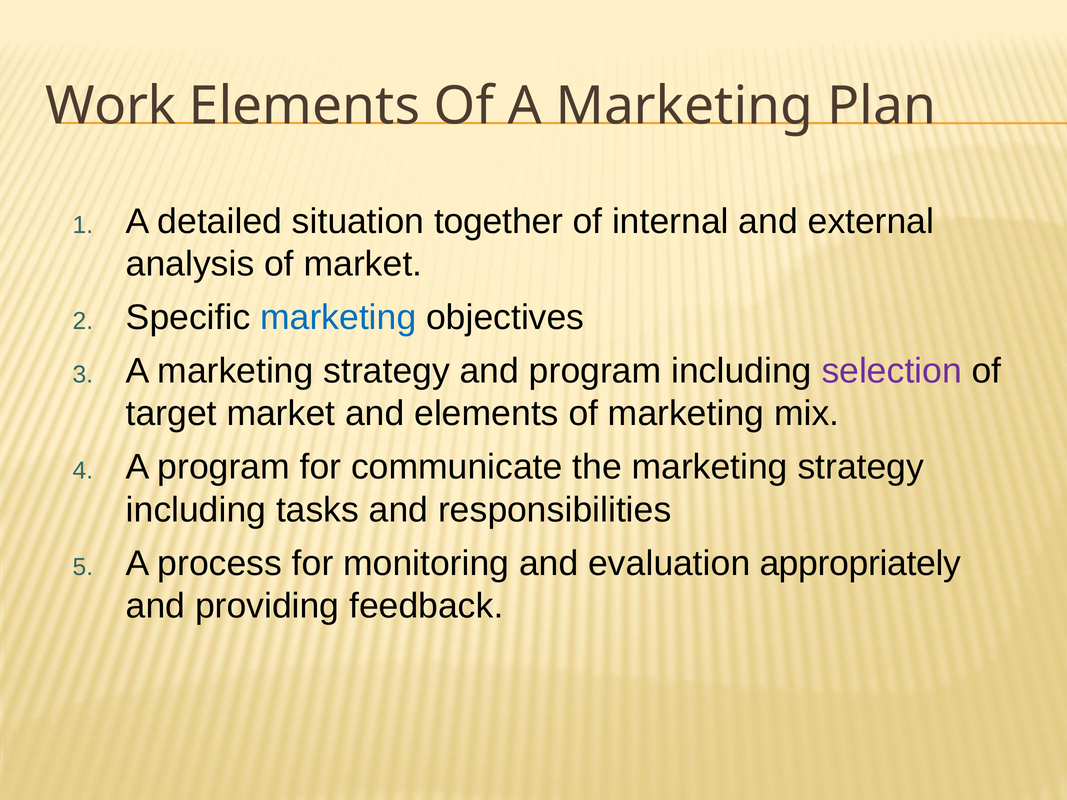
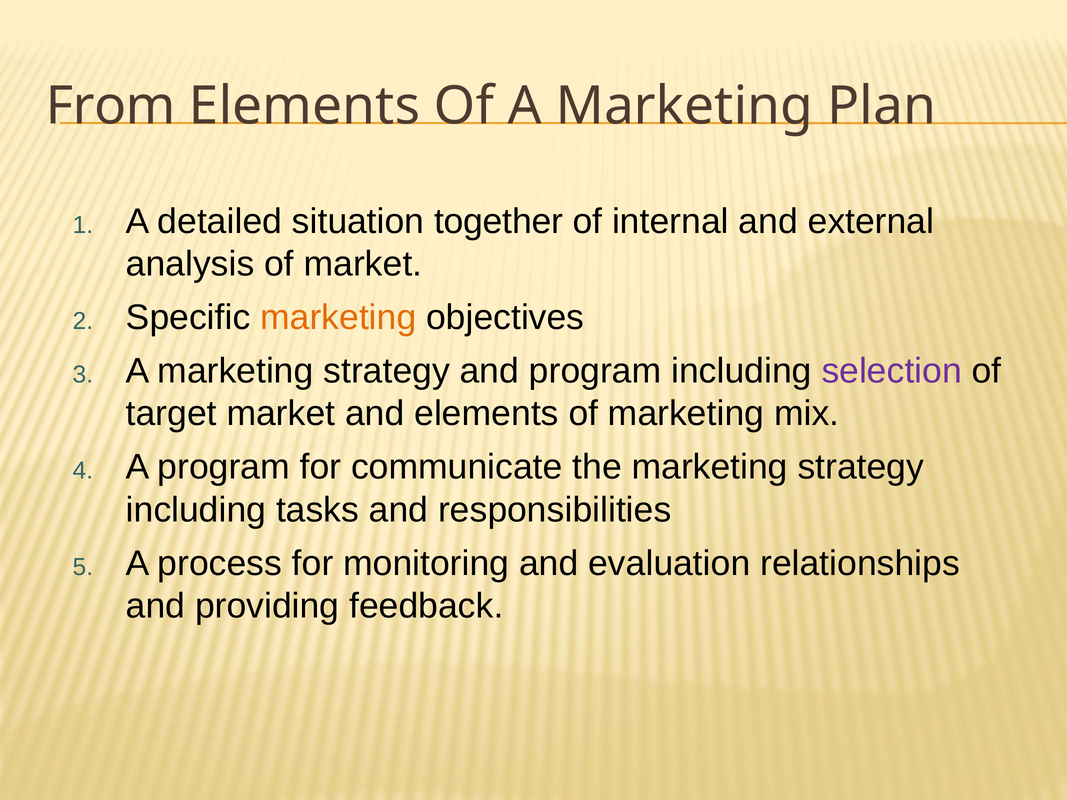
Work: Work -> From
marketing at (338, 318) colour: blue -> orange
appropriately: appropriately -> relationships
